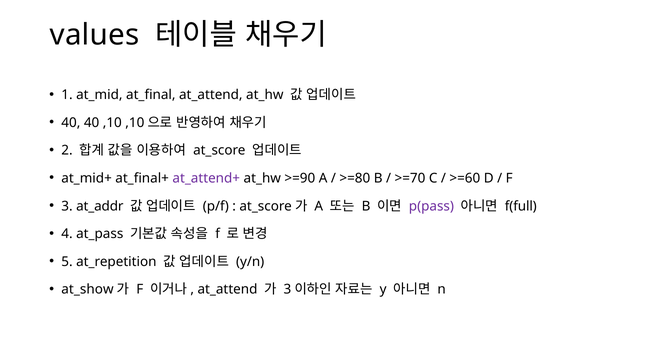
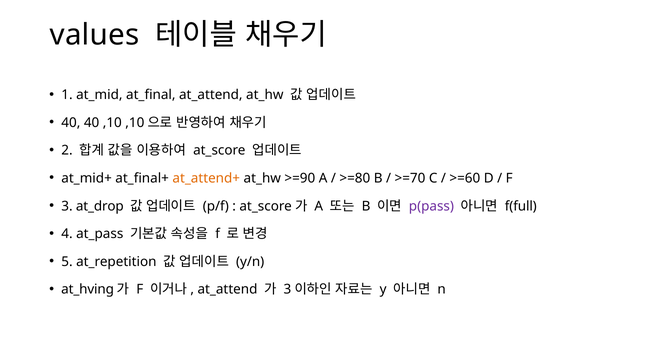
at_attend+ colour: purple -> orange
at_addr: at_addr -> at_drop
at_show: at_show -> at_hving
